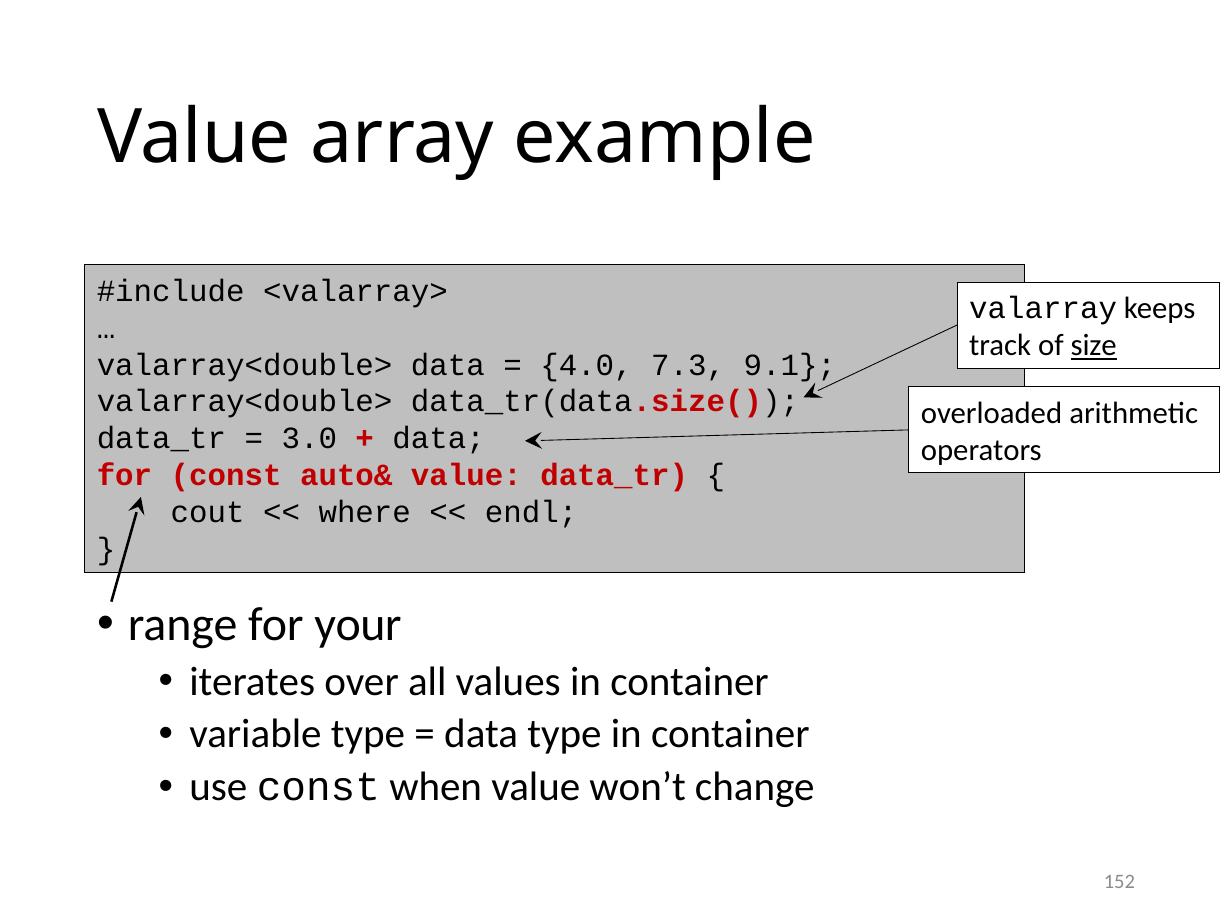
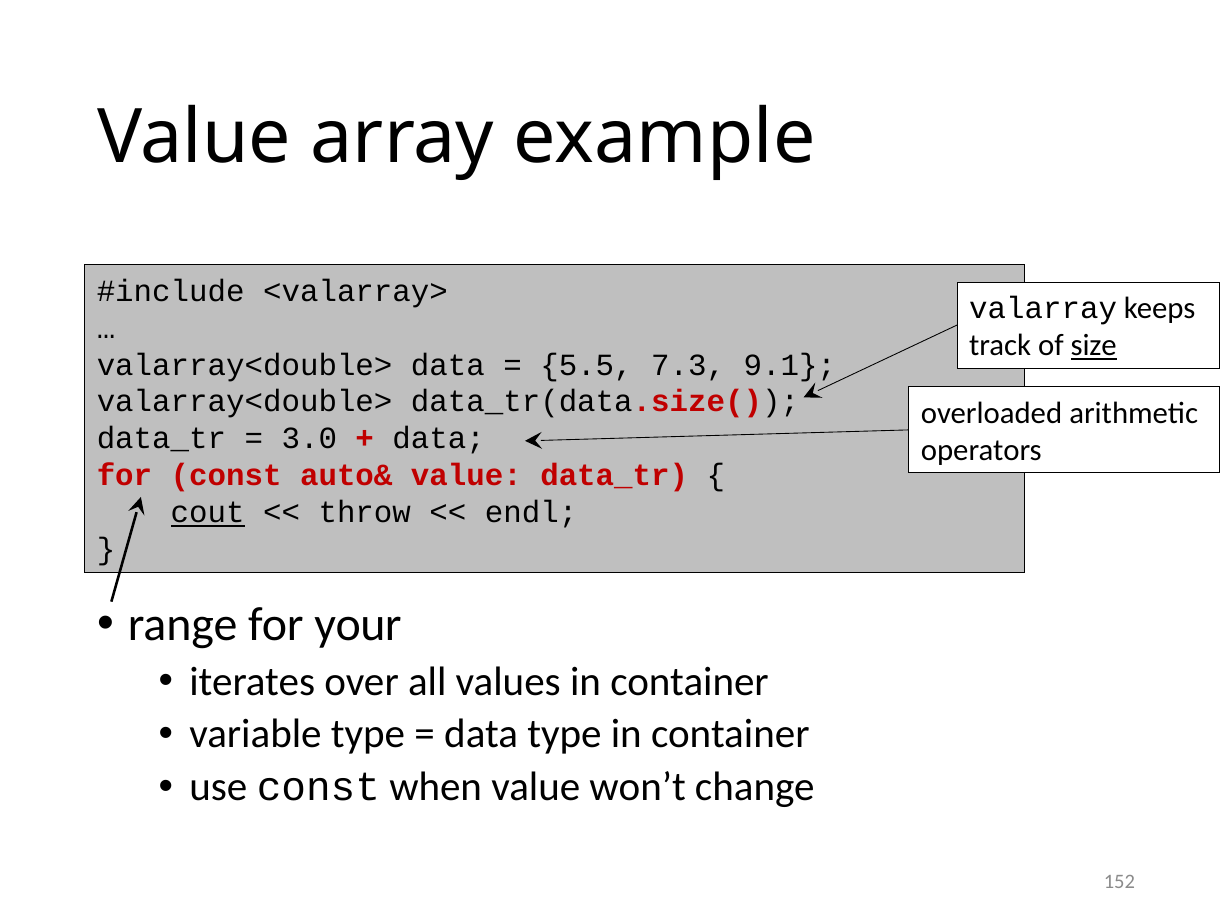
4.0: 4.0 -> 5.5
cout underline: none -> present
where: where -> throw
